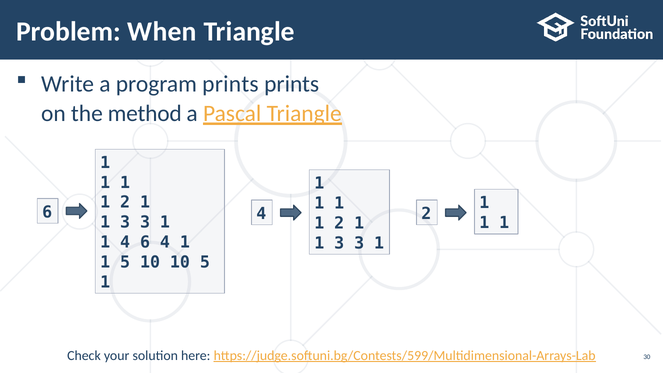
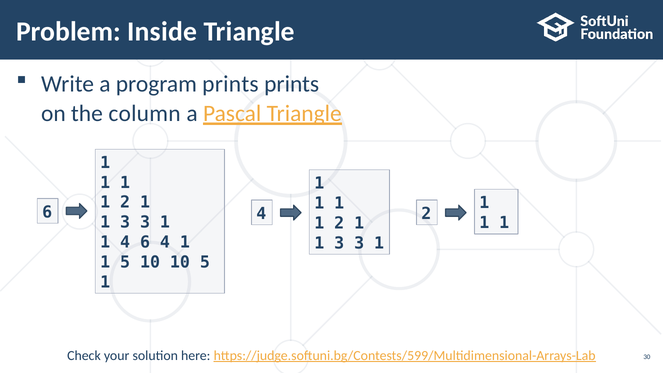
When: When -> Inside
method: method -> column
